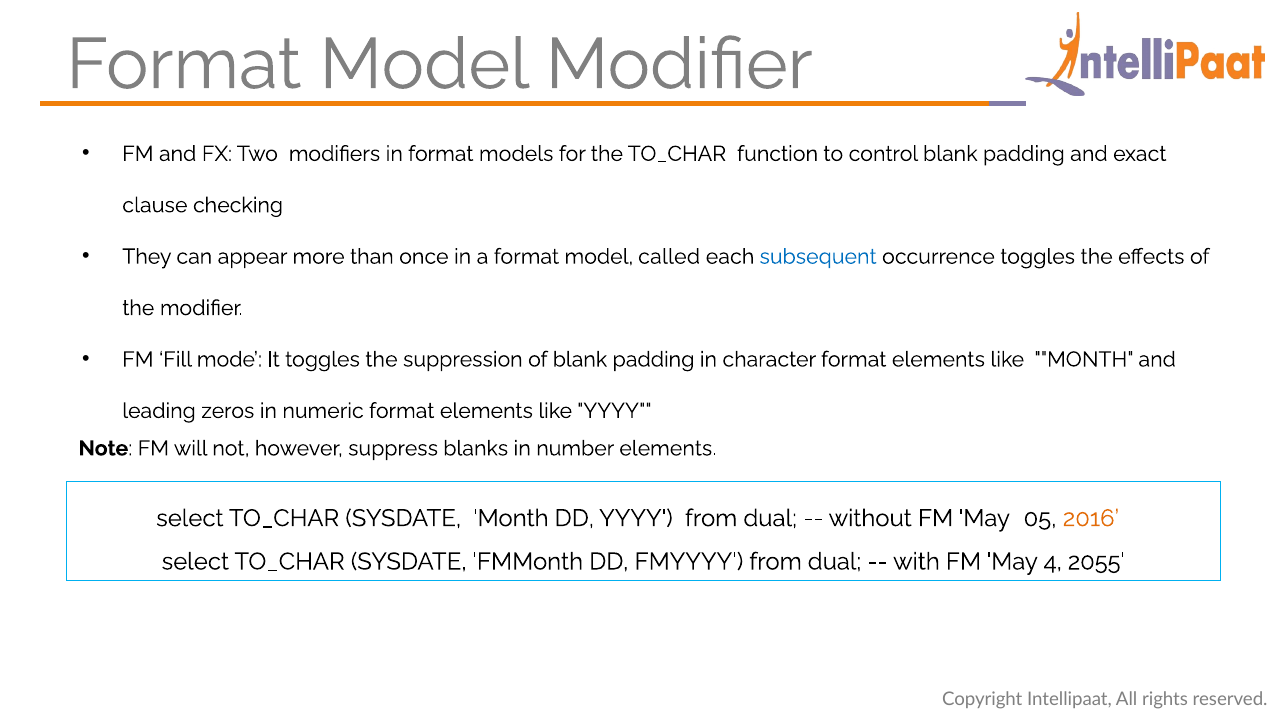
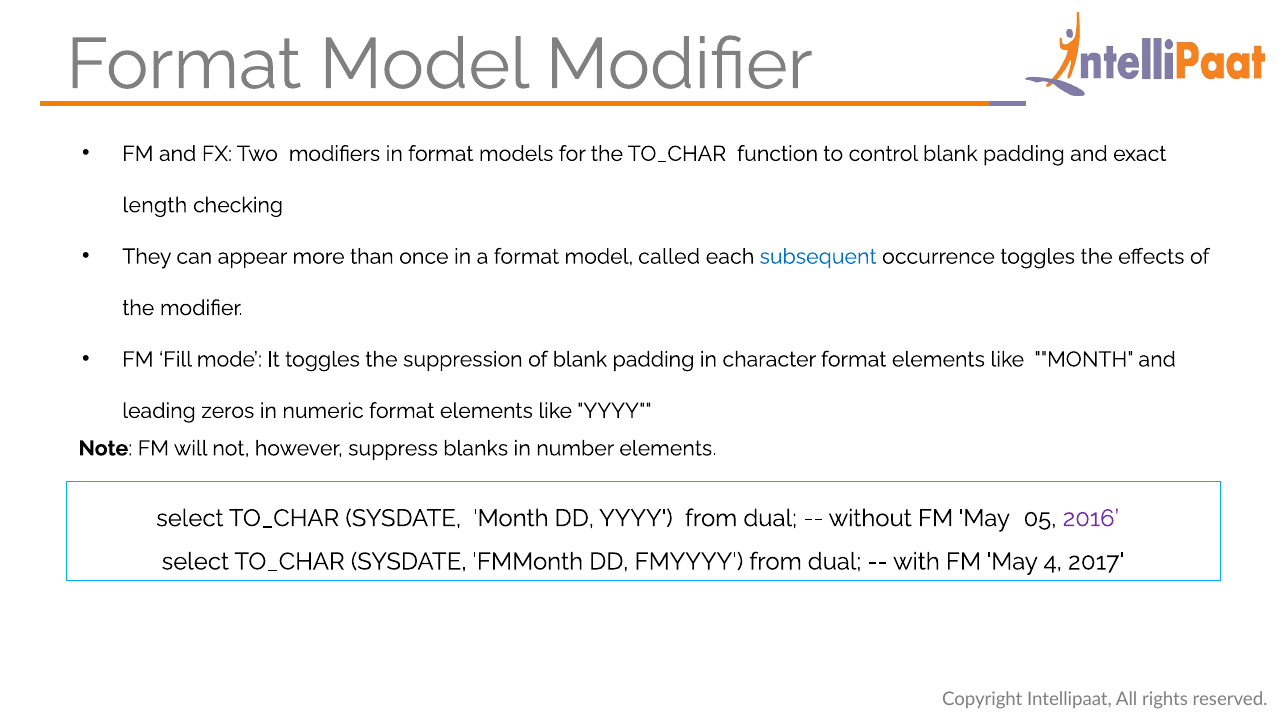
clause: clause -> length
2016 colour: orange -> purple
2055: 2055 -> 2017
